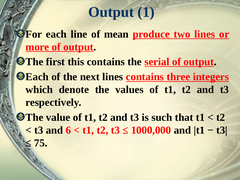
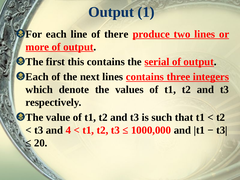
mean: mean -> there
6: 6 -> 4
75: 75 -> 20
